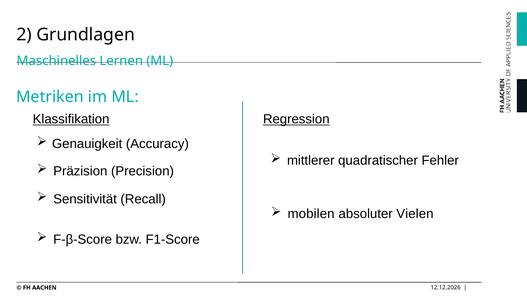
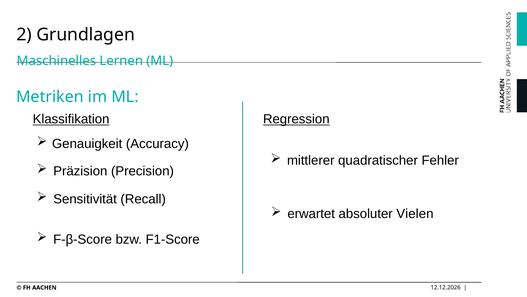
mobilen: mobilen -> erwartet
